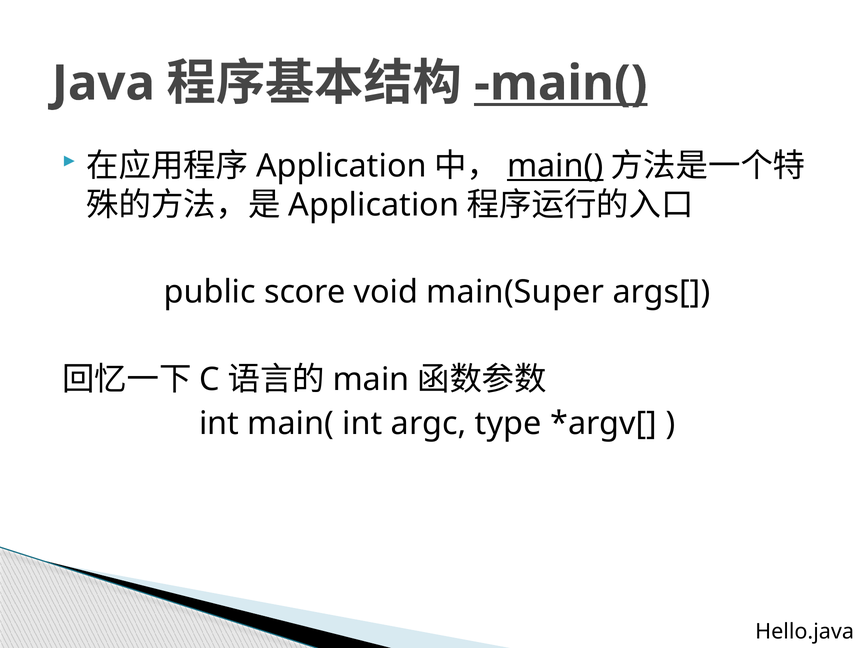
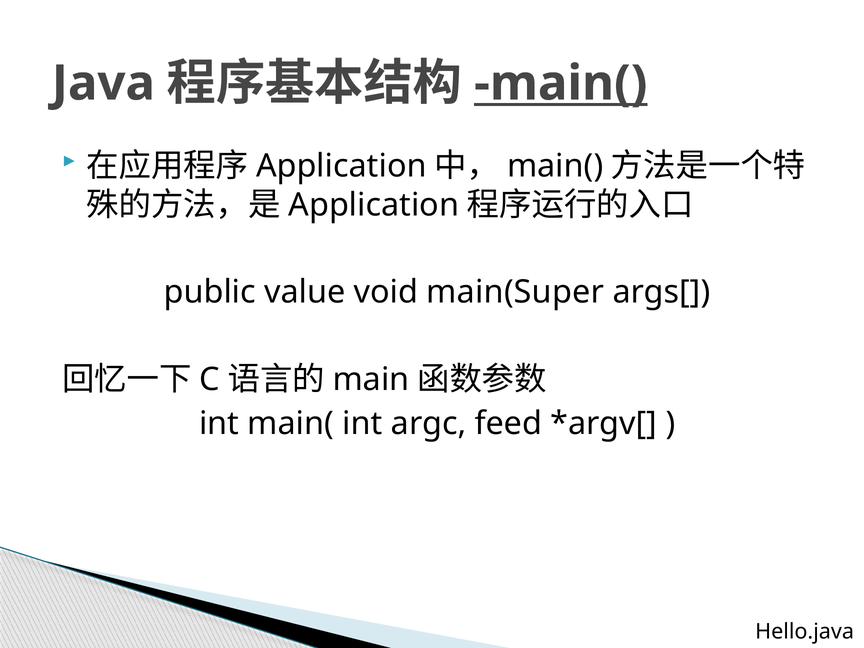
main( at (555, 166) underline: present -> none
score: score -> value
type: type -> feed
